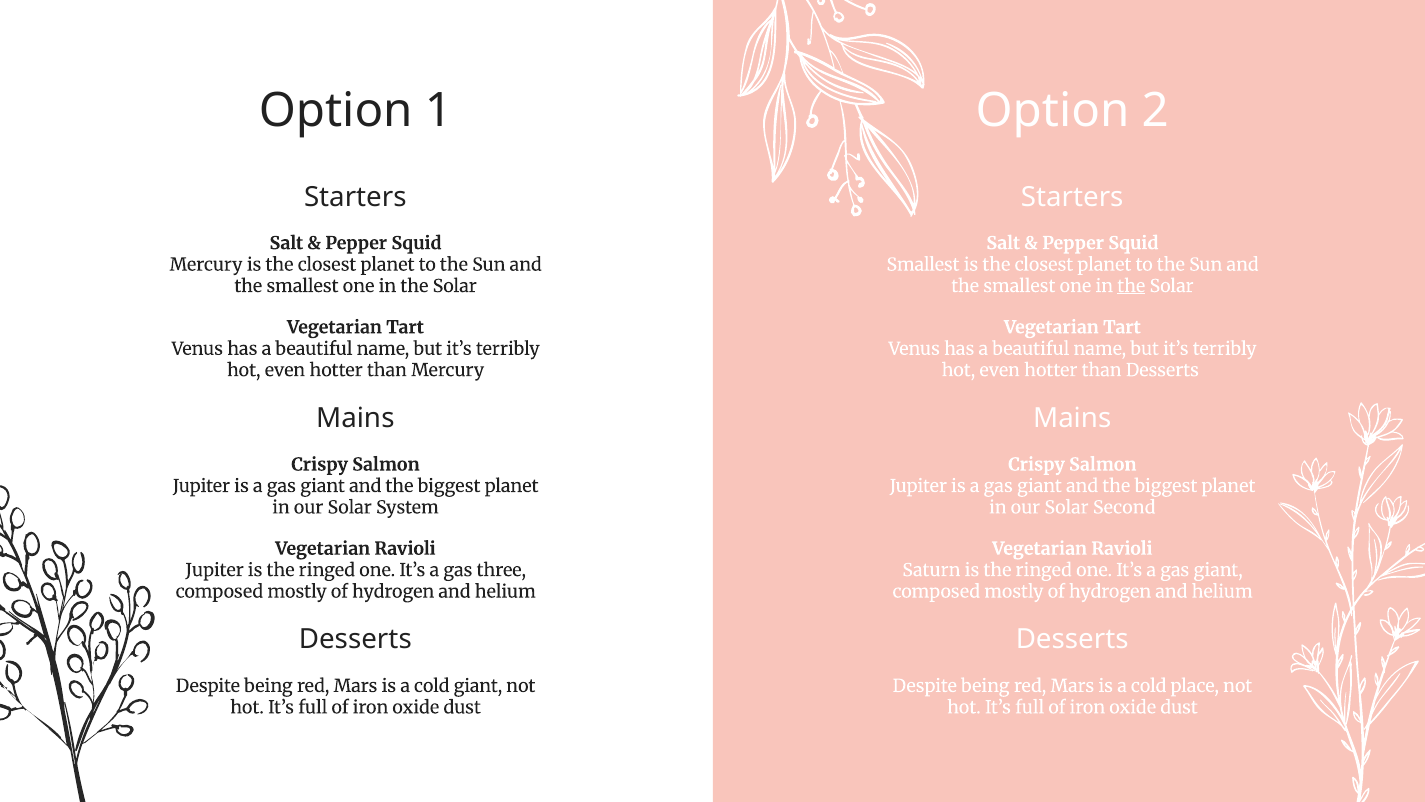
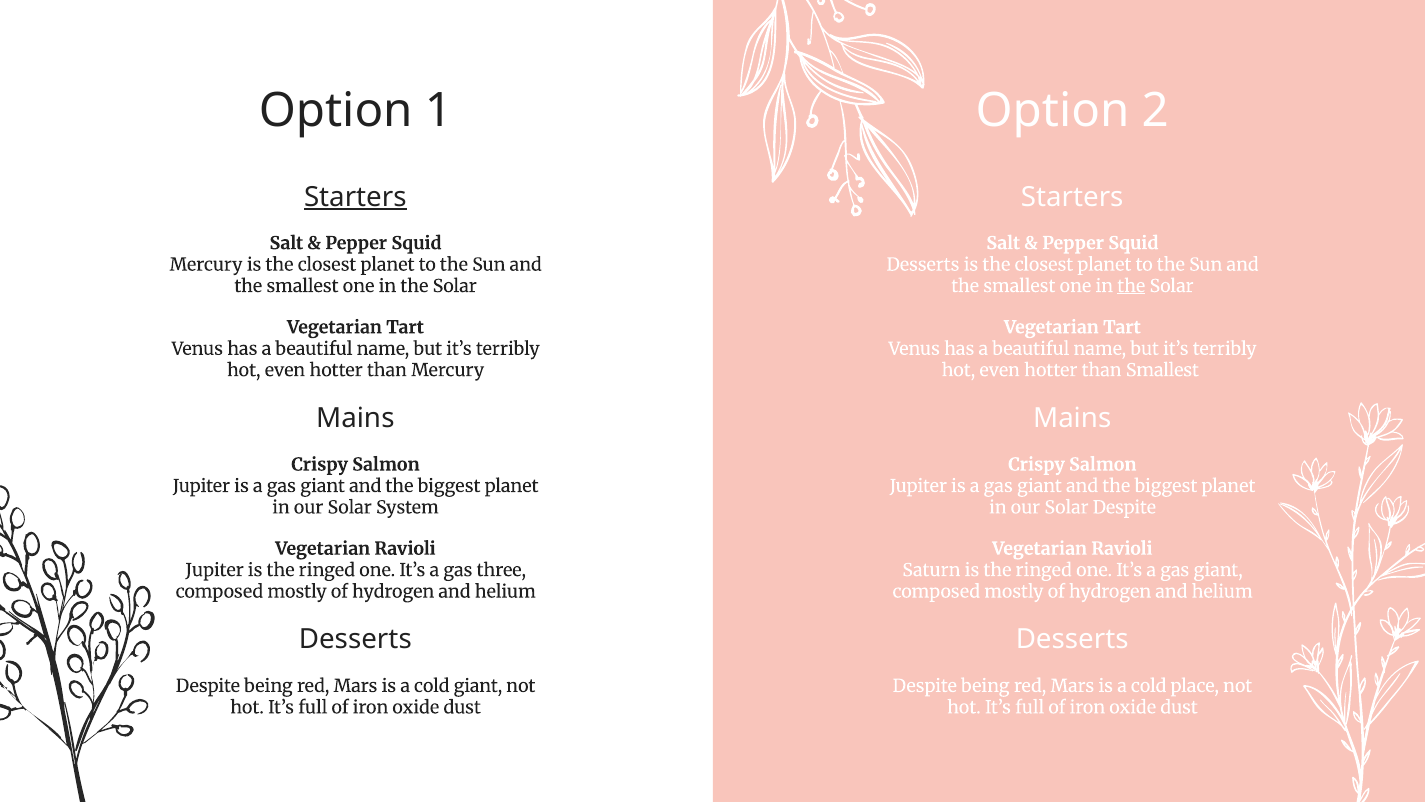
Starters at (355, 197) underline: none -> present
Smallest at (923, 265): Smallest -> Desserts
than Desserts: Desserts -> Smallest
Solar Second: Second -> Despite
